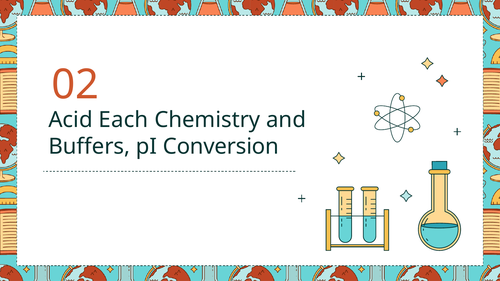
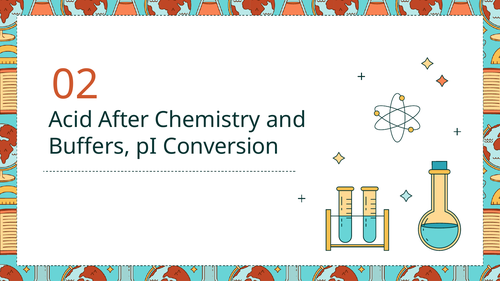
Each: Each -> After
